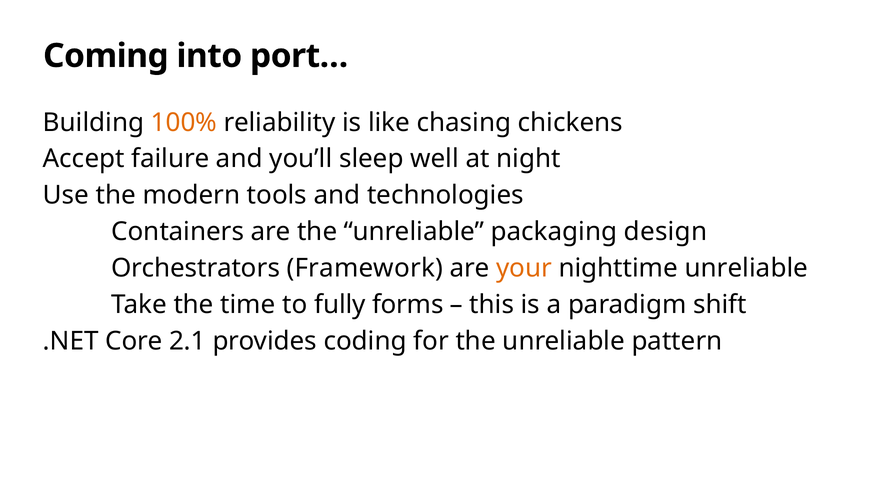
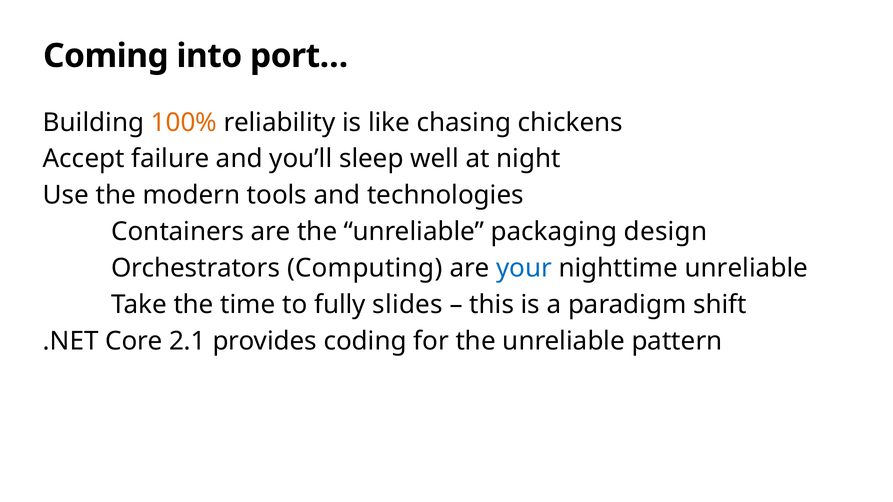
Framework: Framework -> Computing
your colour: orange -> blue
forms: forms -> slides
